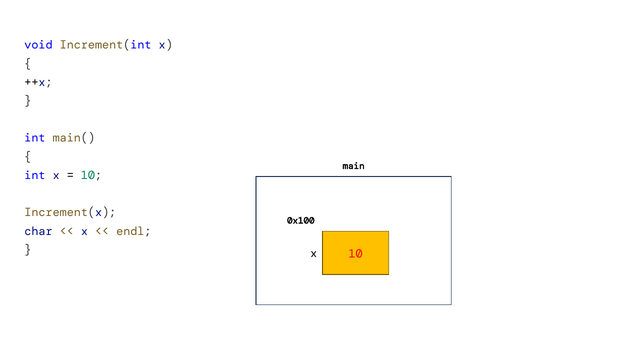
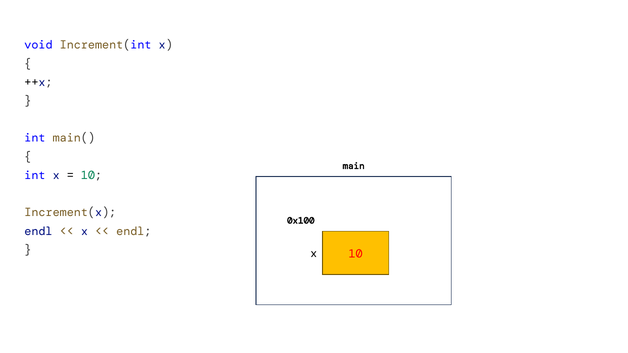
char at (38, 231): char -> endl
